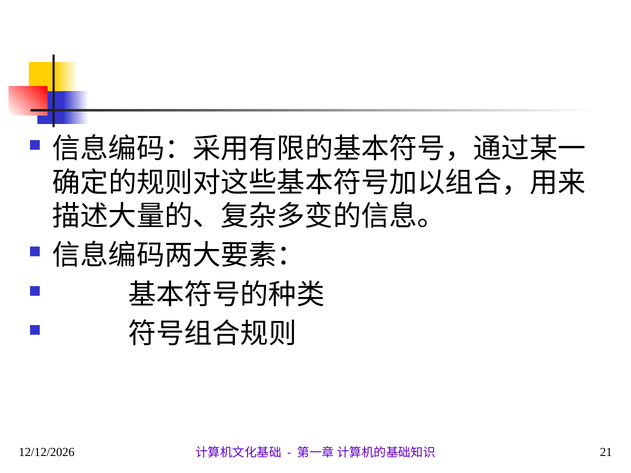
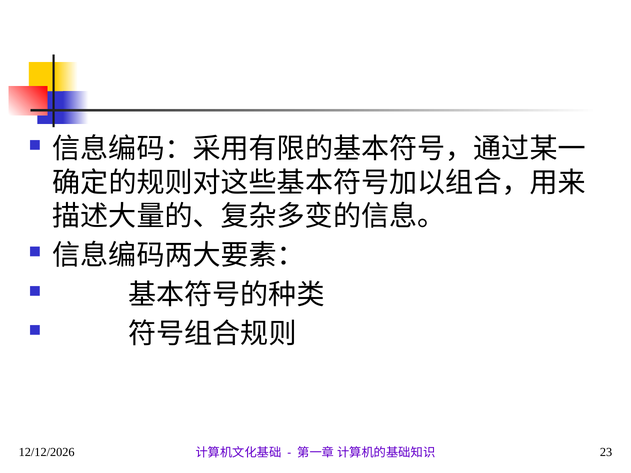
21: 21 -> 23
